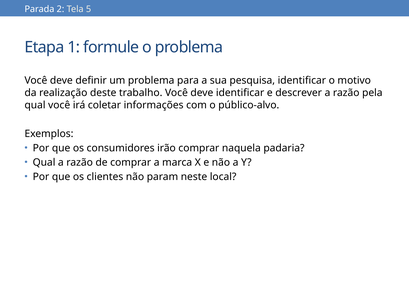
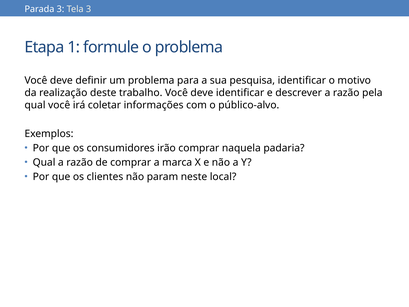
Parada 2: 2 -> 3
Tela 5: 5 -> 3
